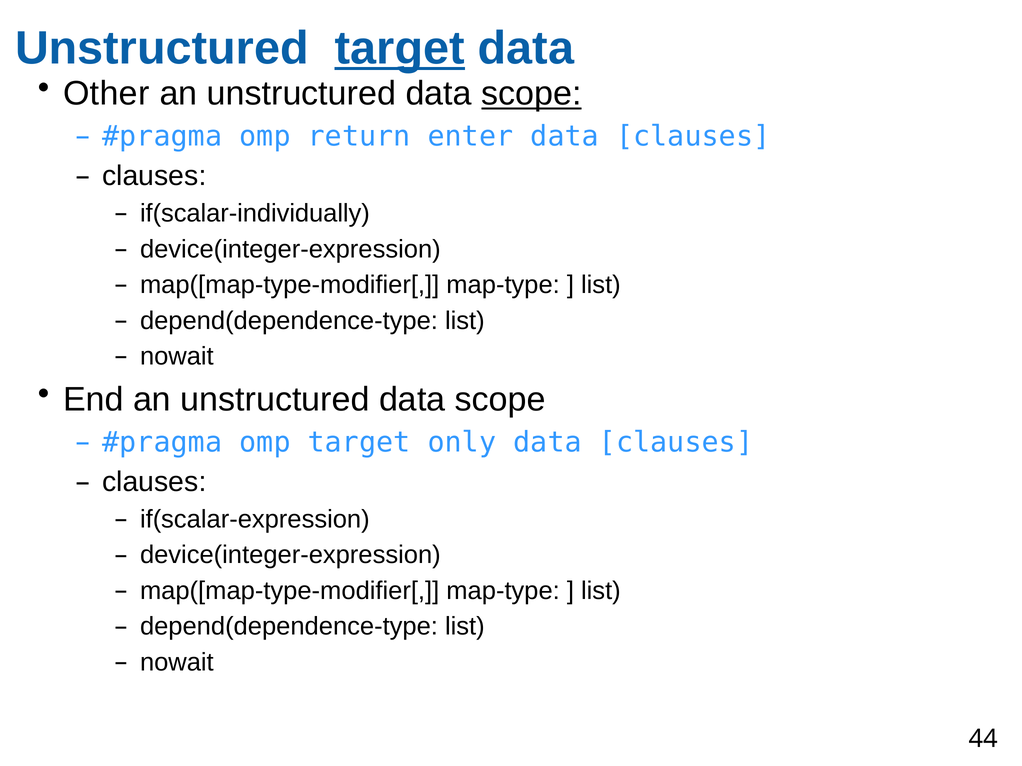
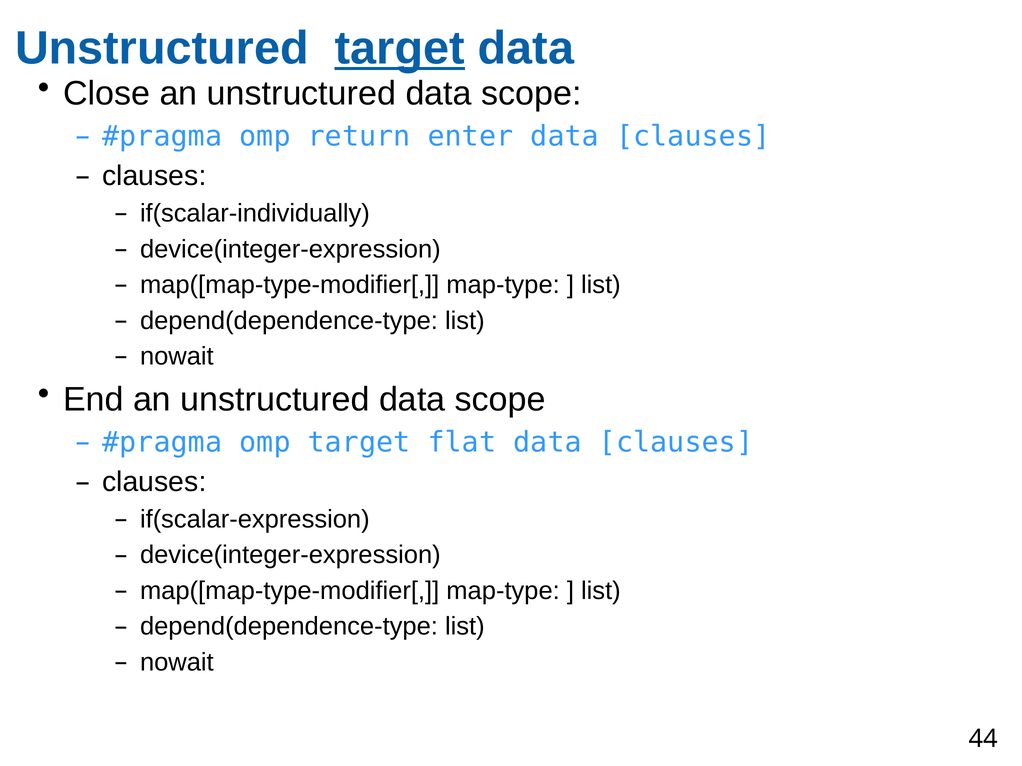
Other: Other -> Close
scope at (531, 94) underline: present -> none
only: only -> flat
